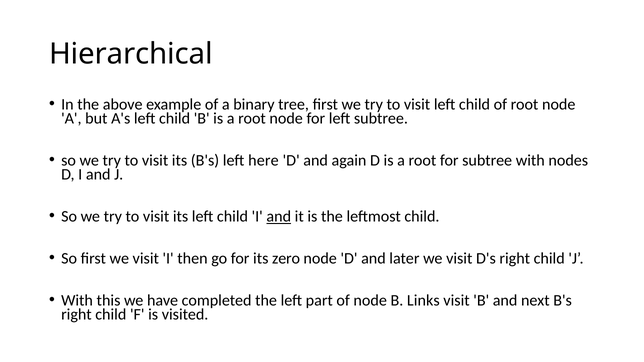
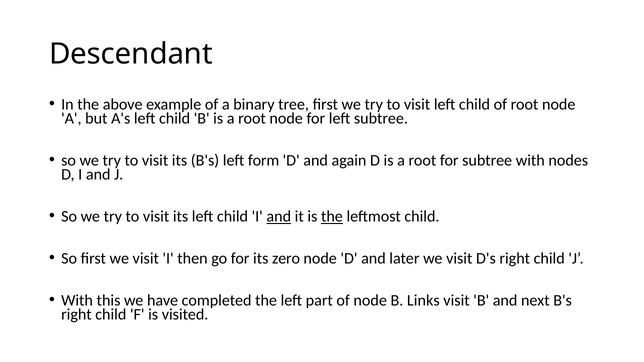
Hierarchical: Hierarchical -> Descendant
here: here -> form
the at (332, 217) underline: none -> present
